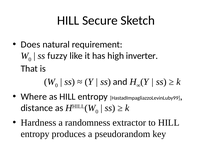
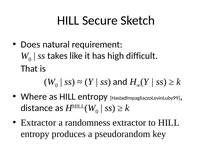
fuzzy: fuzzy -> takes
inverter: inverter -> difficult
Hardness at (38, 123): Hardness -> Extractor
